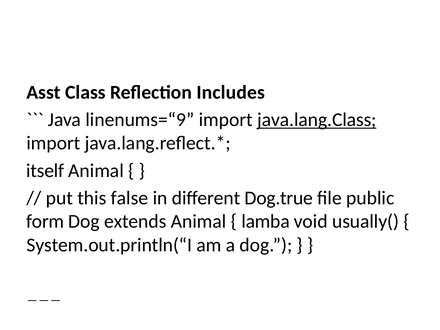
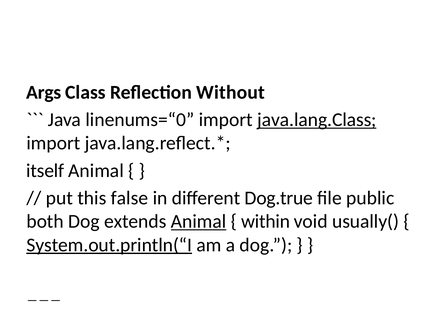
Asst at (44, 92): Asst -> Args
Includes: Includes -> Without
linenums=“9: linenums=“9 -> linenums=“0
form: form -> both
Animal at (199, 221) underline: none -> present
lamba: lamba -> within
System.out.println(“I underline: none -> present
